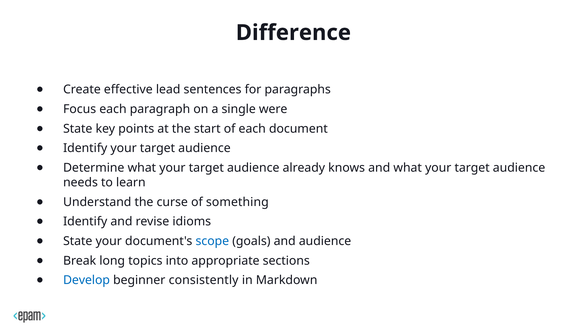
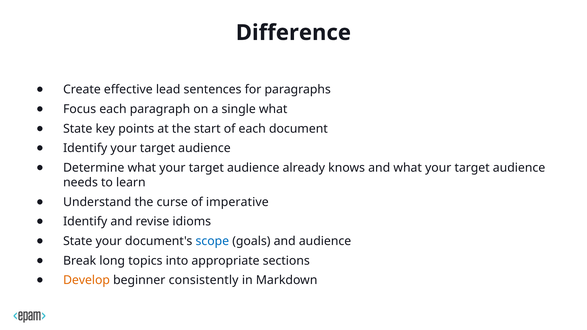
single were: were -> what
something: something -> imperative
Develop colour: blue -> orange
